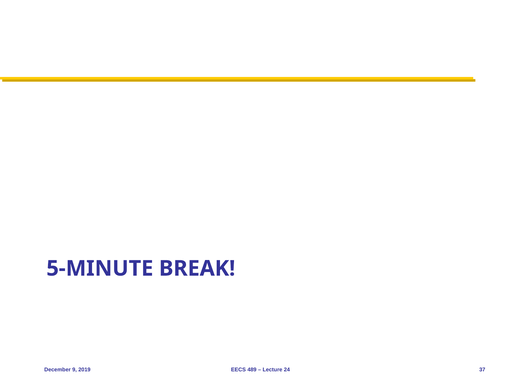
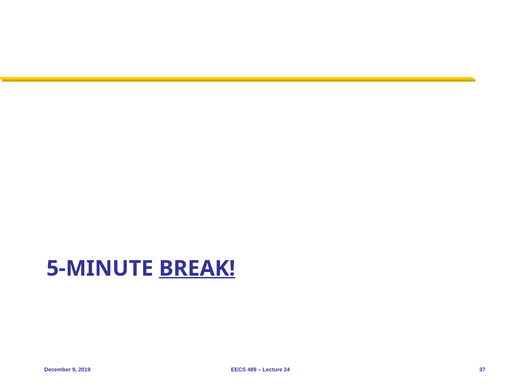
BREAK underline: none -> present
